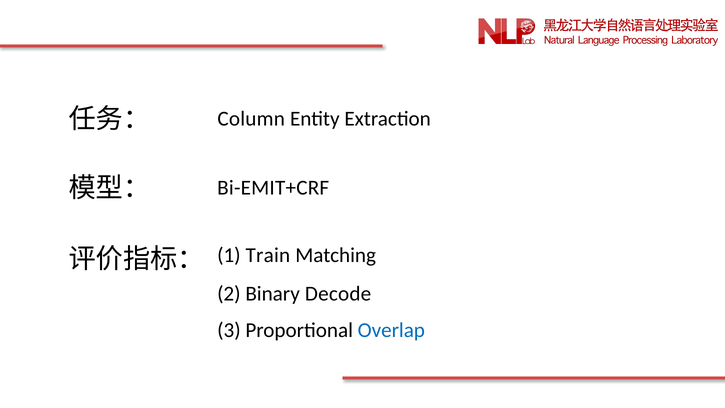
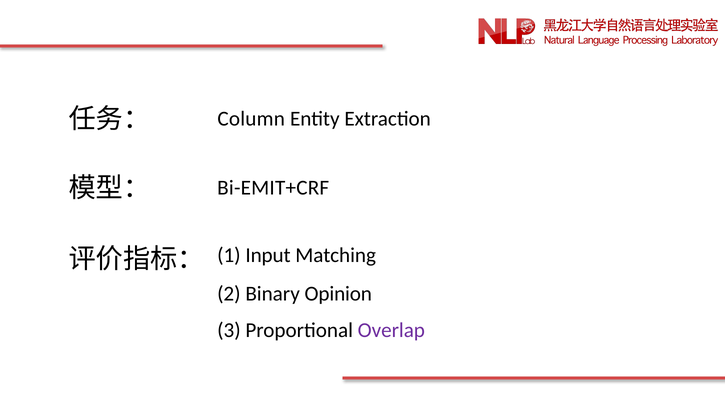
Train: Train -> Input
Decode: Decode -> Opinion
Overlap colour: blue -> purple
